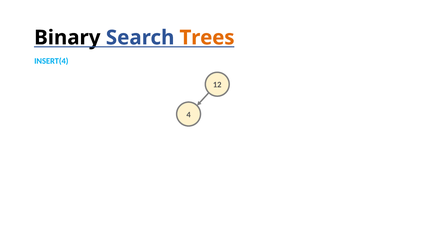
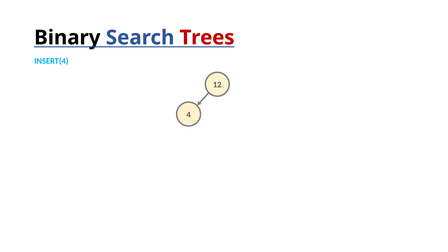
Trees colour: orange -> red
